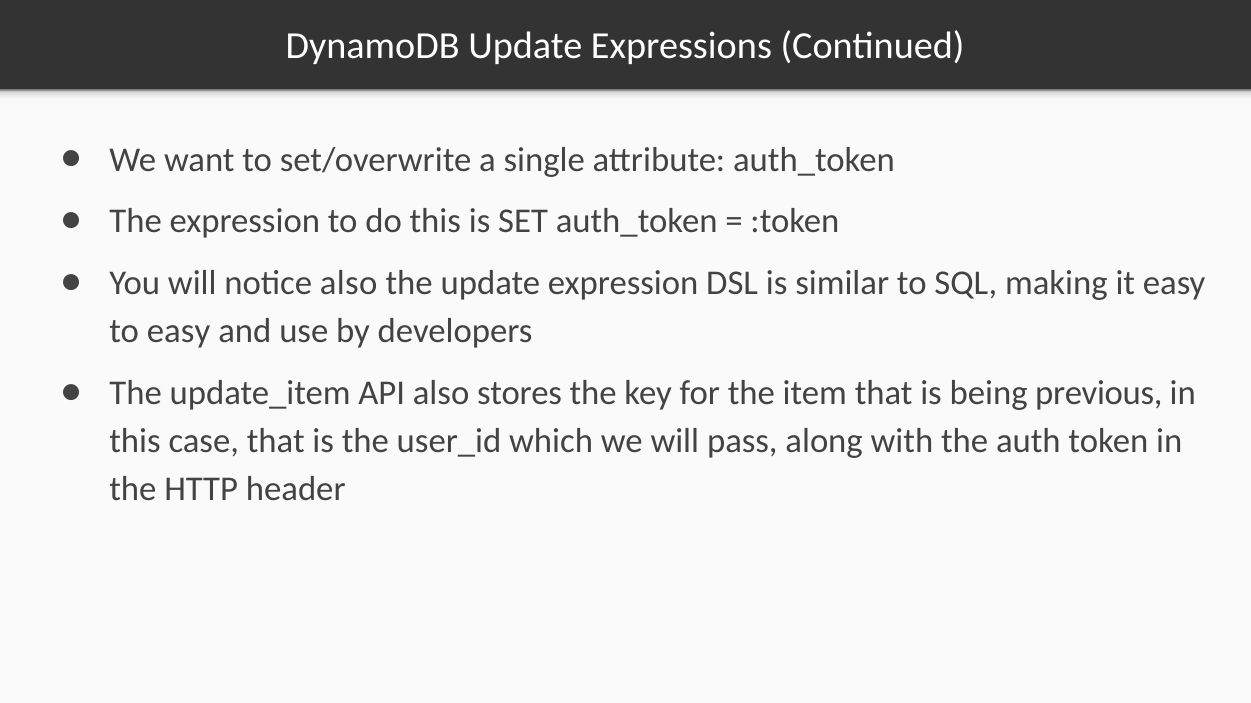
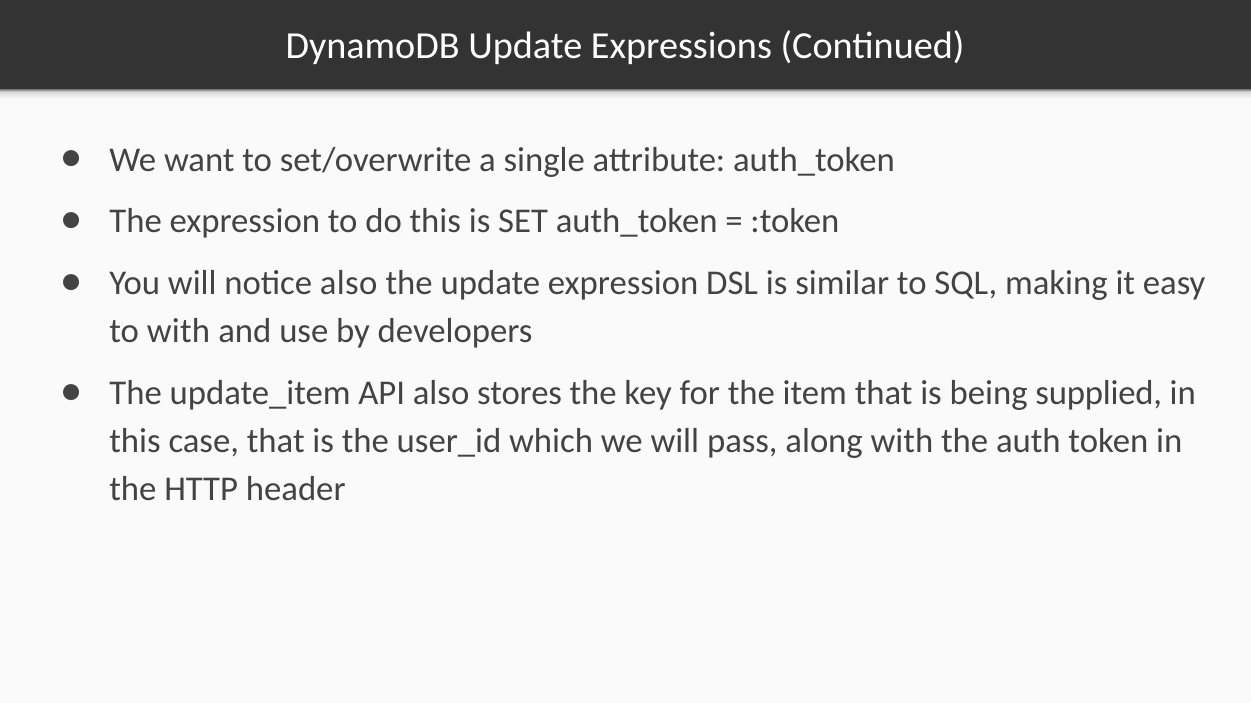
to easy: easy -> with
previous: previous -> supplied
